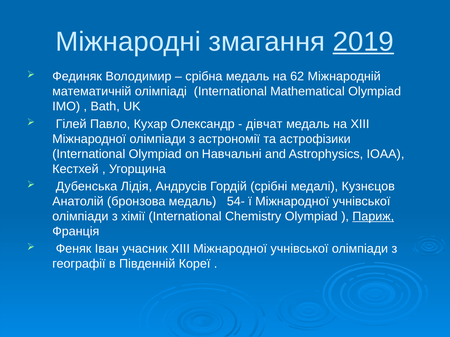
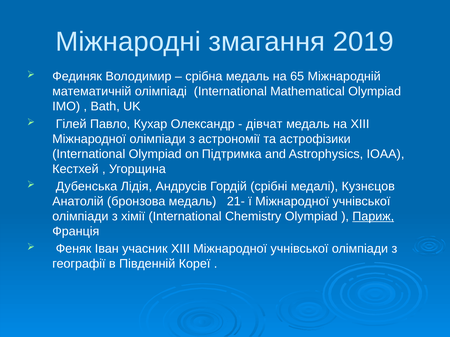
2019 underline: present -> none
62: 62 -> 65
Навчальні: Навчальні -> Підтримка
54-: 54- -> 21-
